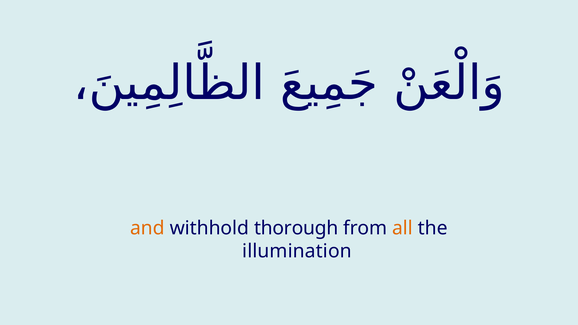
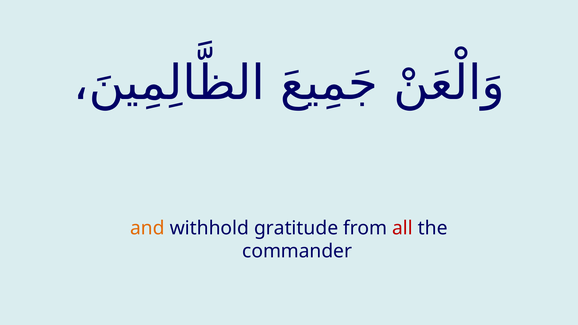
thorough: thorough -> gratitude
all colour: orange -> red
illumination: illumination -> commander
